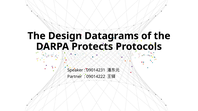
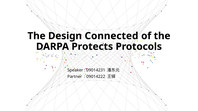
Datagrams: Datagrams -> Connected
